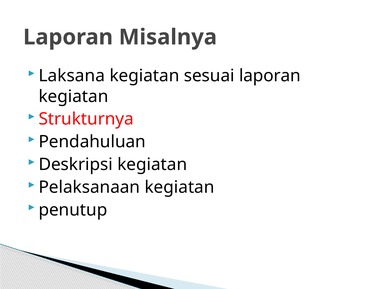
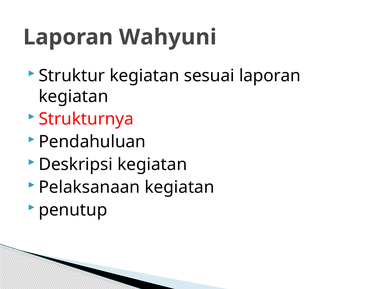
Misalnya: Misalnya -> Wahyuni
Laksana: Laksana -> Struktur
